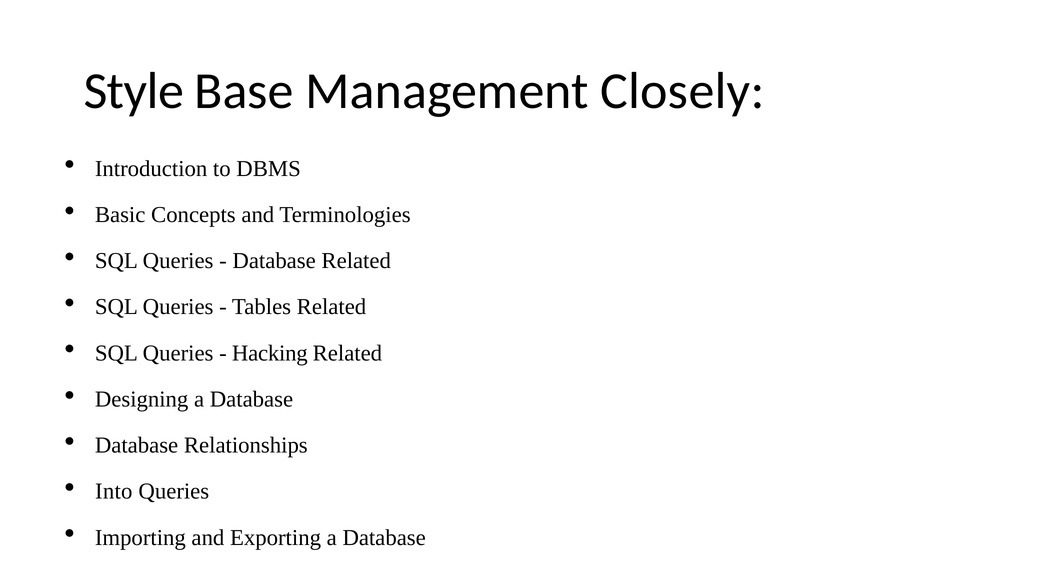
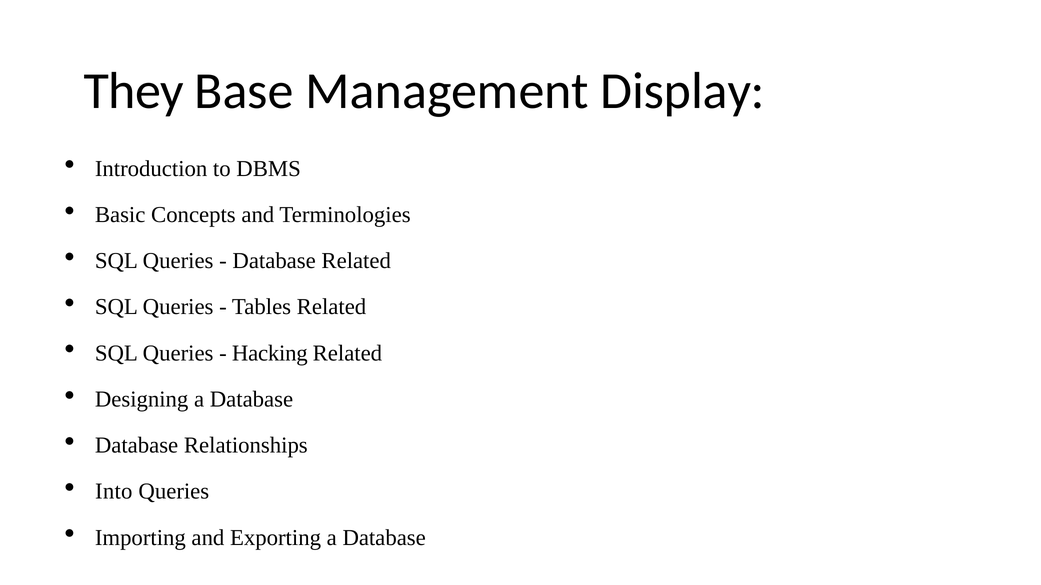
Style: Style -> They
Closely: Closely -> Display
